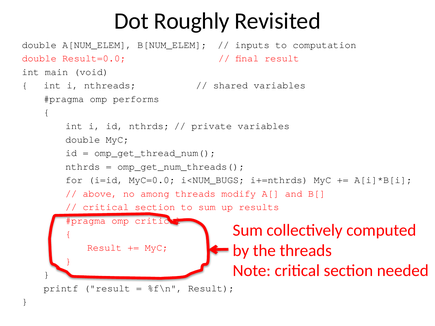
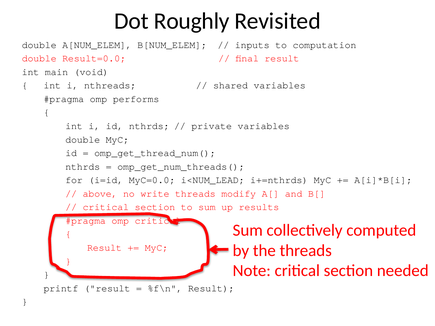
i<NUM_BUGS: i<NUM_BUGS -> i<NUM_LEAD
among: among -> write
